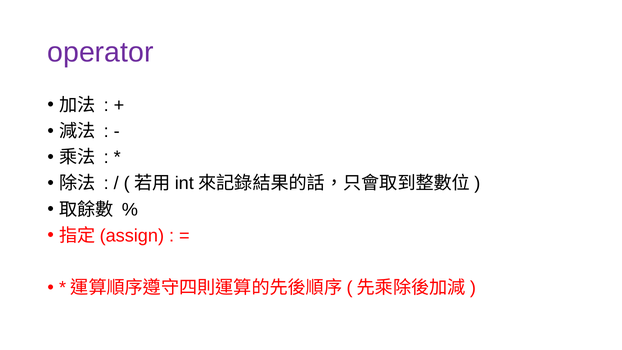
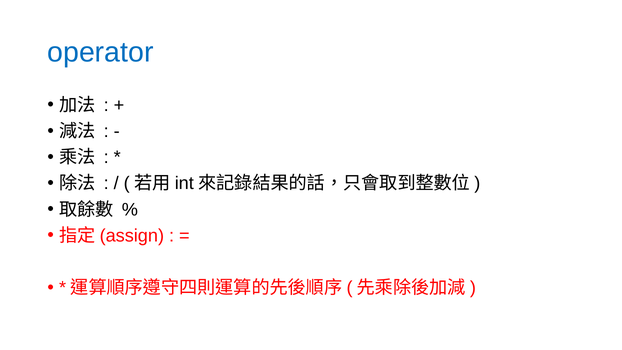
operator colour: purple -> blue
